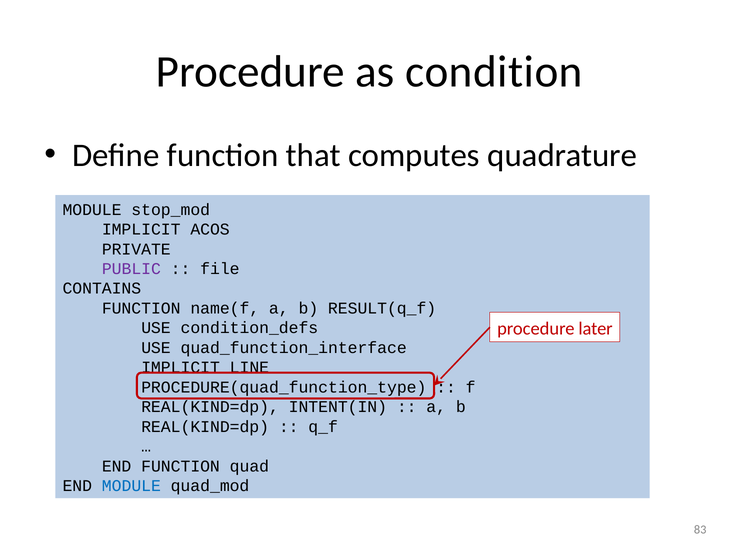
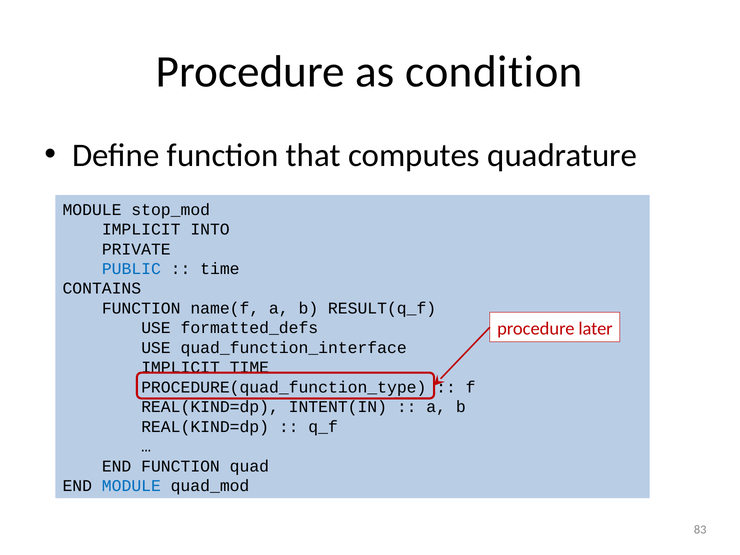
ACOS: ACOS -> INTO
PUBLIC colour: purple -> blue
file at (220, 269): file -> time
condition_defs: condition_defs -> formatted_defs
IMPLICIT LINE: LINE -> TIME
